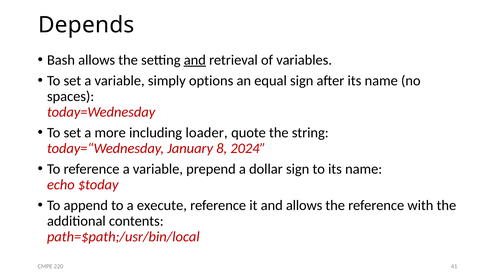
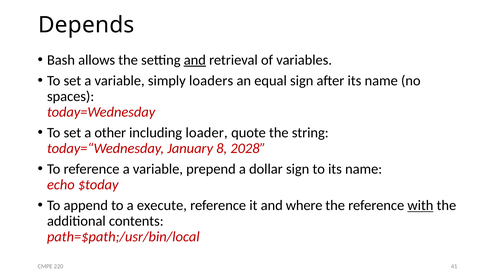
options: options -> loaders
more: more -> other
2024: 2024 -> 2028
and allows: allows -> where
with underline: none -> present
